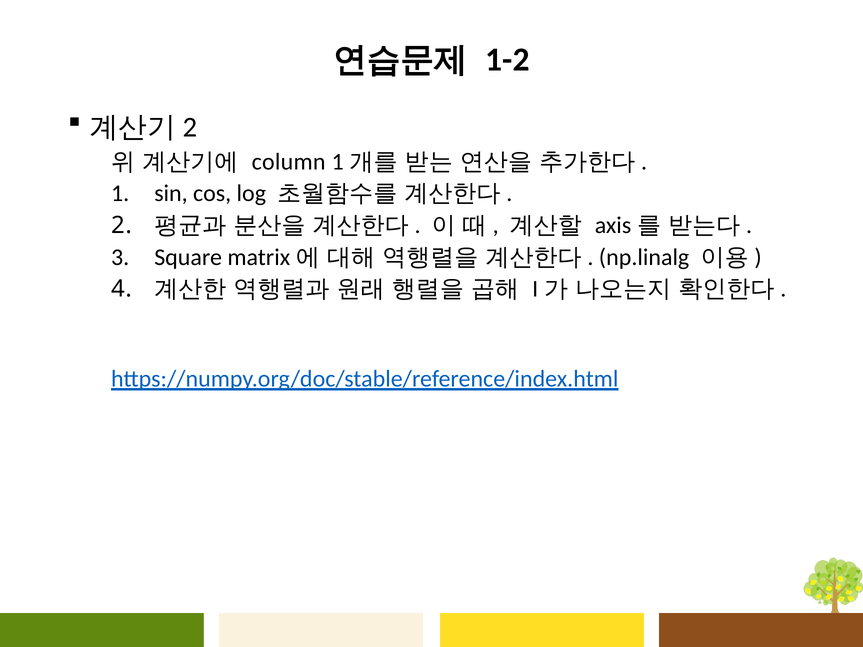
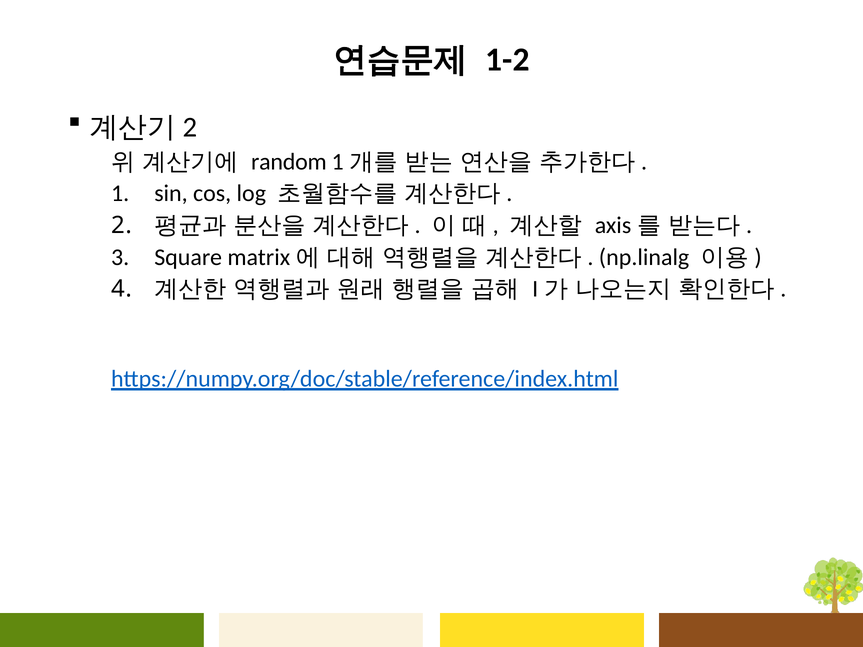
column: column -> random
